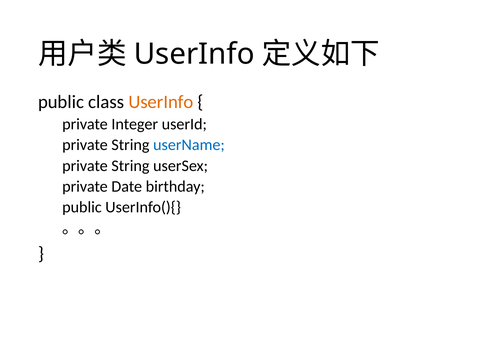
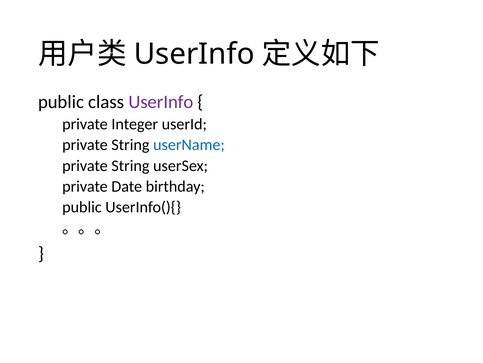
UserInfo at (161, 102) colour: orange -> purple
